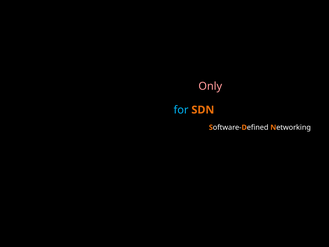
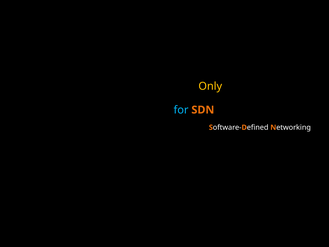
Only colour: pink -> yellow
